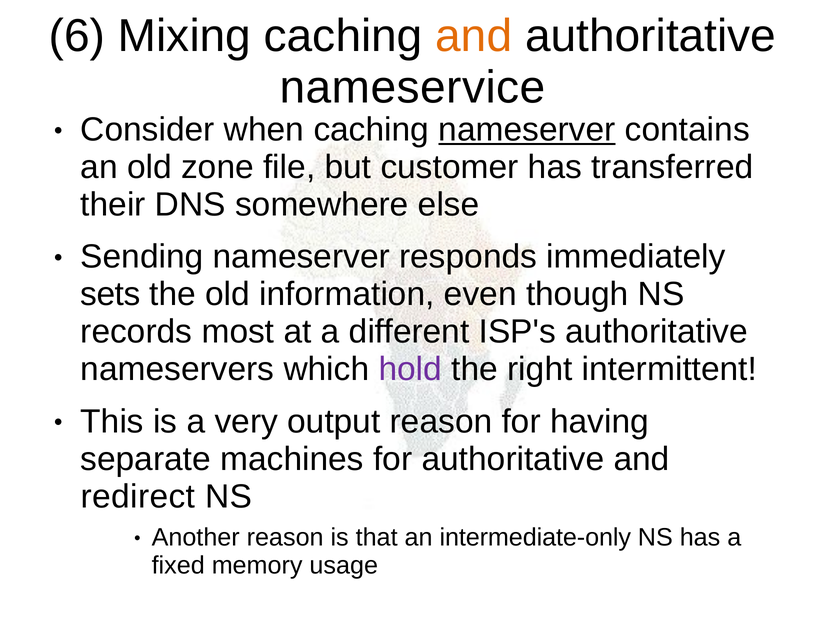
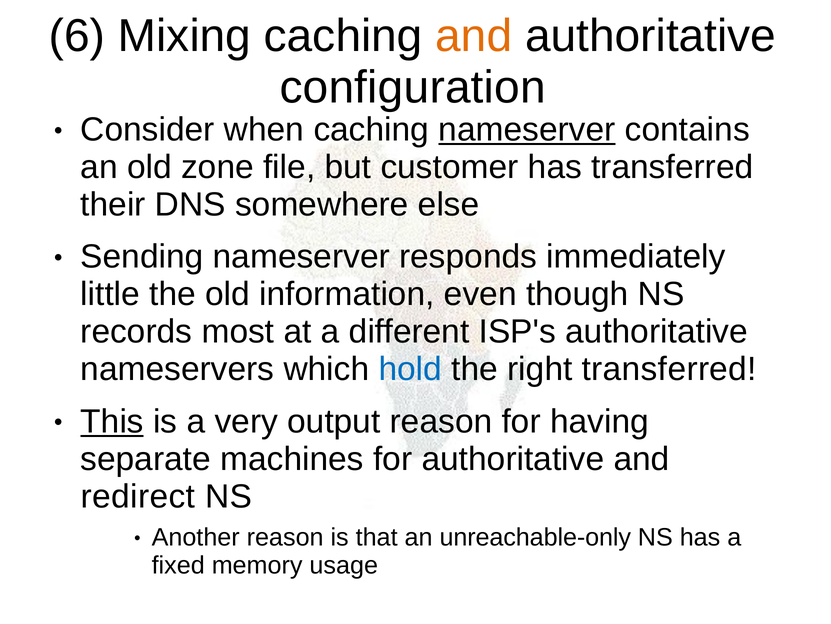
nameservice: nameservice -> configuration
sets: sets -> little
hold colour: purple -> blue
right intermittent: intermittent -> transferred
This underline: none -> present
intermediate-only: intermediate-only -> unreachable-only
